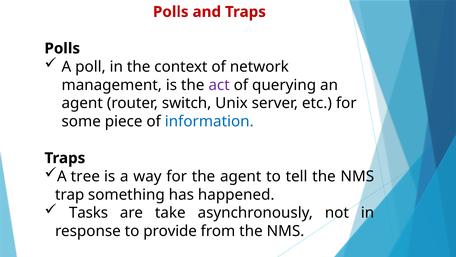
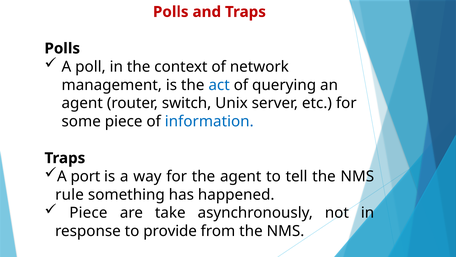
act colour: purple -> blue
tree: tree -> port
trap: trap -> rule
Tasks at (89, 213): Tasks -> Piece
